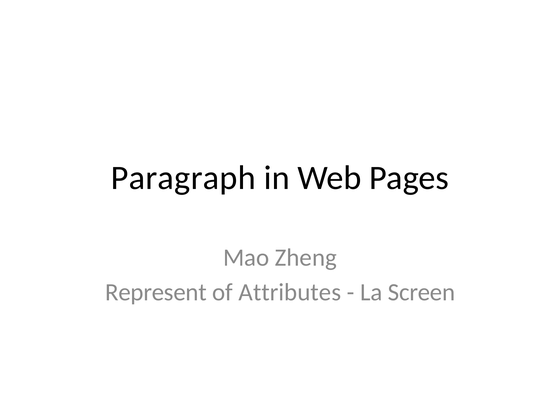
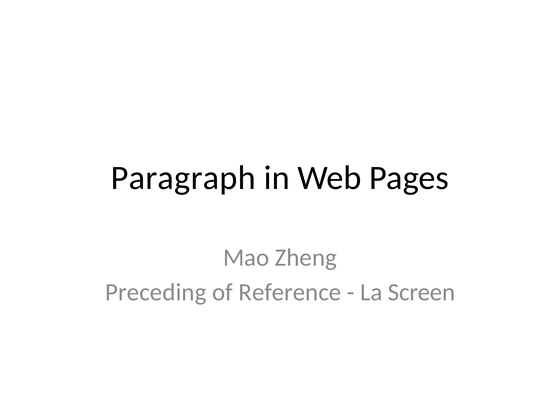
Represent: Represent -> Preceding
Attributes: Attributes -> Reference
